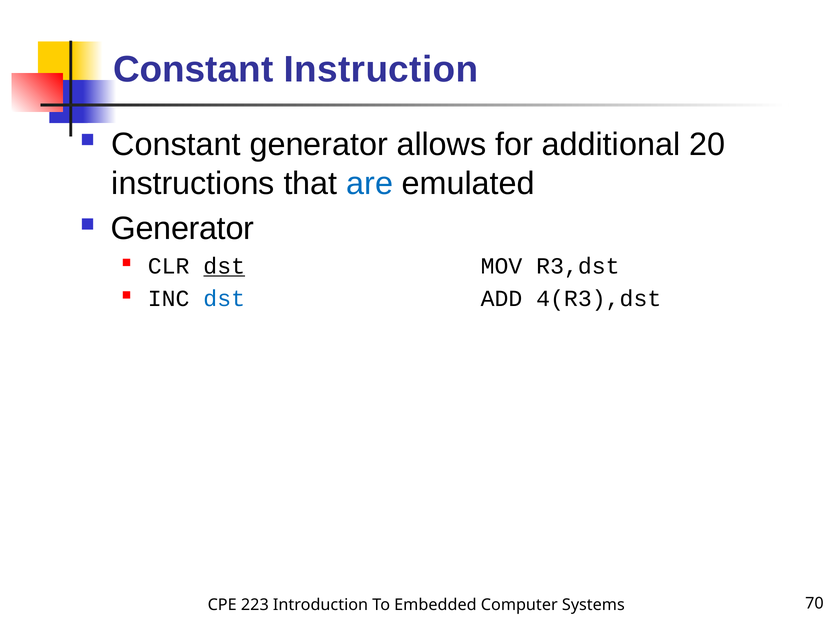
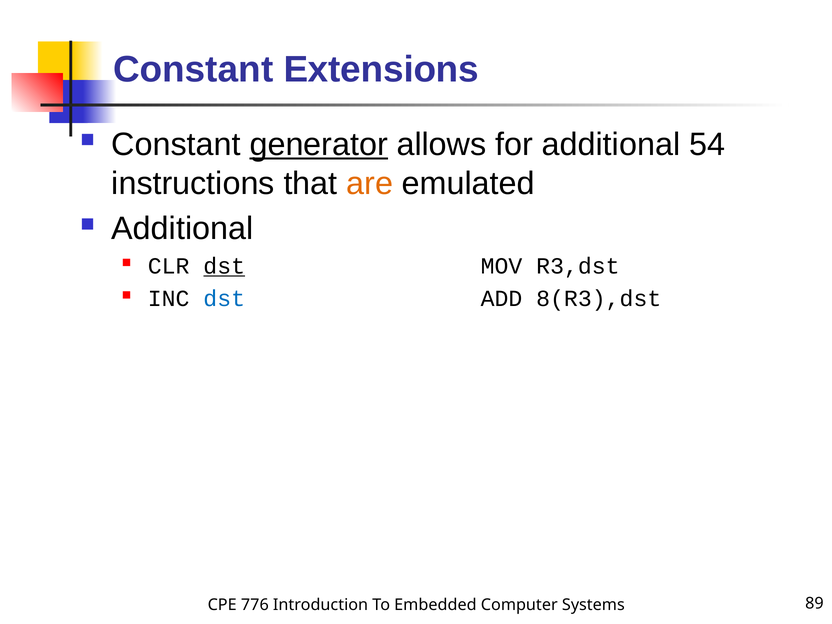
Instruction: Instruction -> Extensions
generator at (319, 145) underline: none -> present
20: 20 -> 54
are colour: blue -> orange
Generator at (183, 229): Generator -> Additional
4(R3),dst: 4(R3),dst -> 8(R3),dst
223: 223 -> 776
70: 70 -> 89
